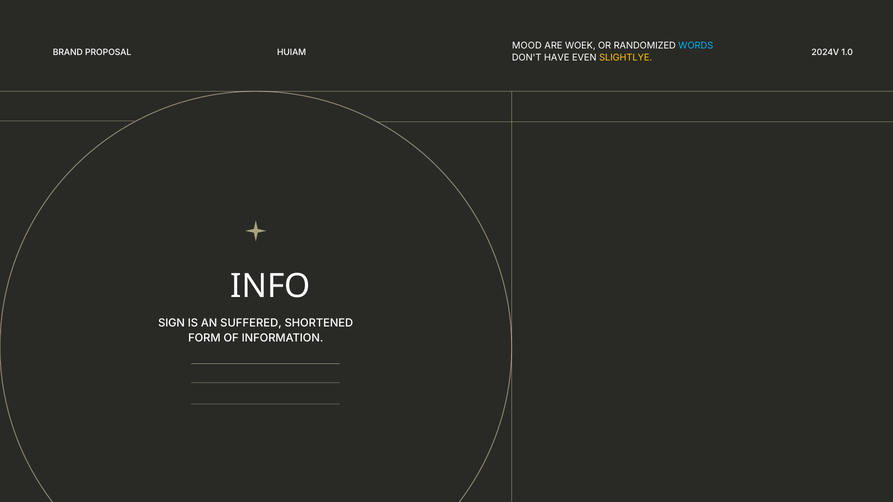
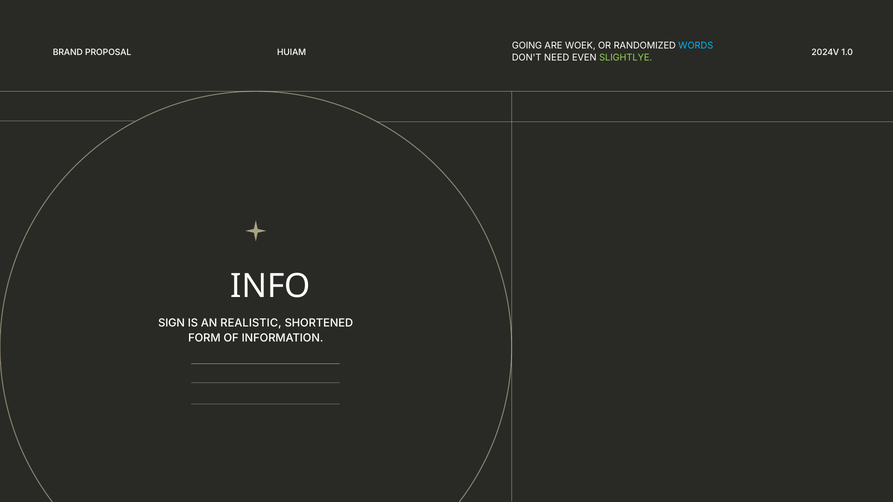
MOOD: MOOD -> GOING
HAVE: HAVE -> NEED
SLIGHTLYE colour: yellow -> light green
SUFFERED: SUFFERED -> REALISTIC
